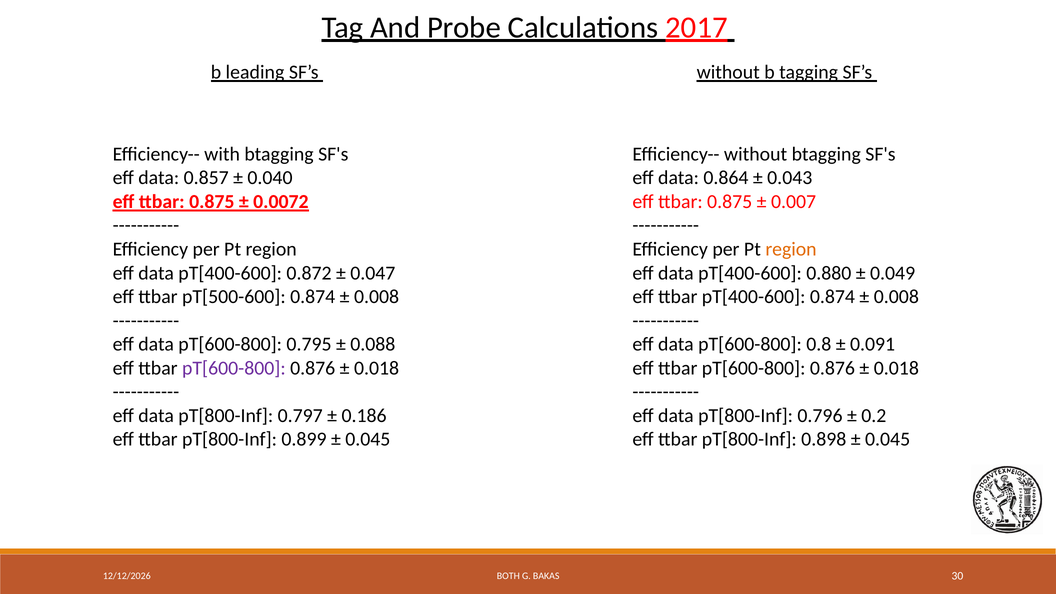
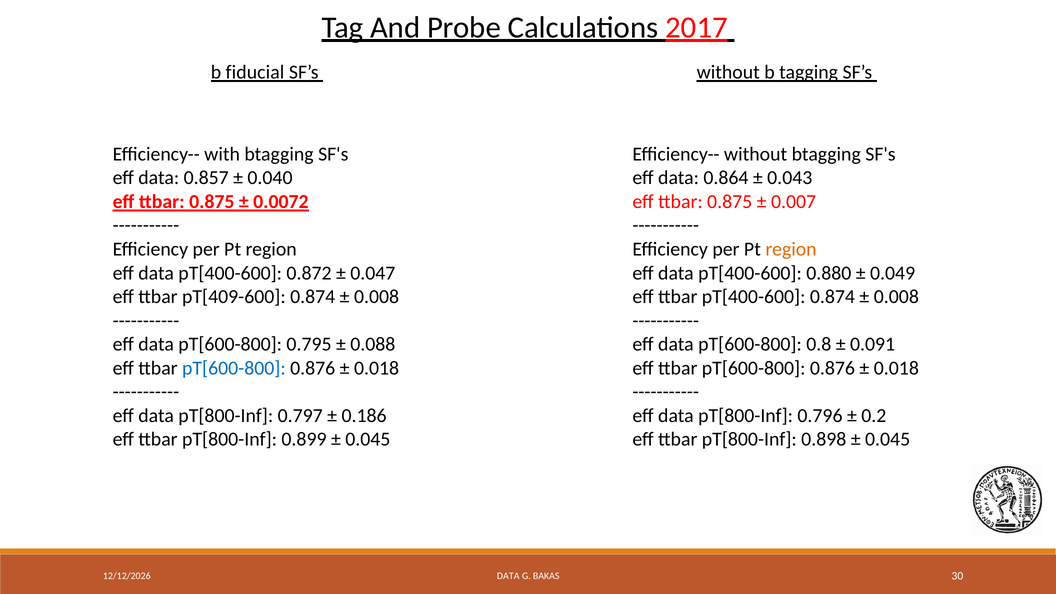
leading: leading -> fiducial
pT[500-600: pT[500-600 -> pT[409-600
pT[600-800 at (234, 368) colour: purple -> blue
BOTH at (508, 576): BOTH -> DATA
